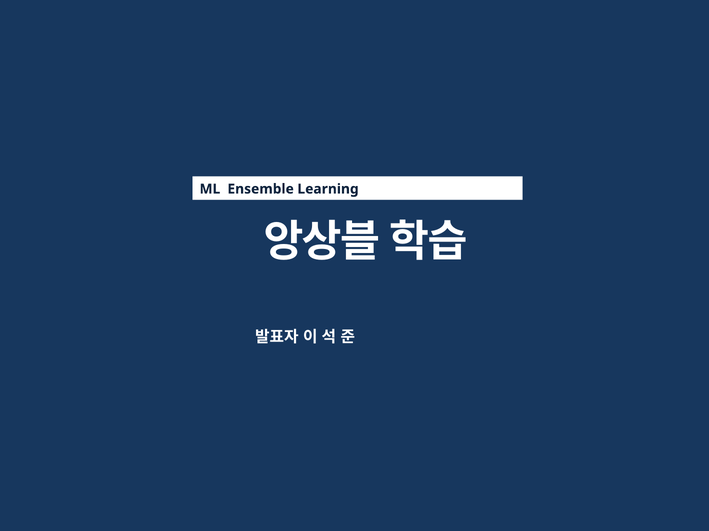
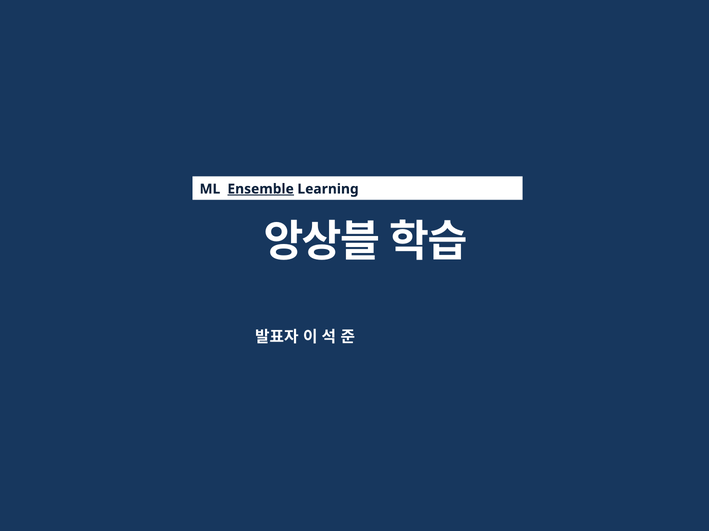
Ensemble underline: none -> present
